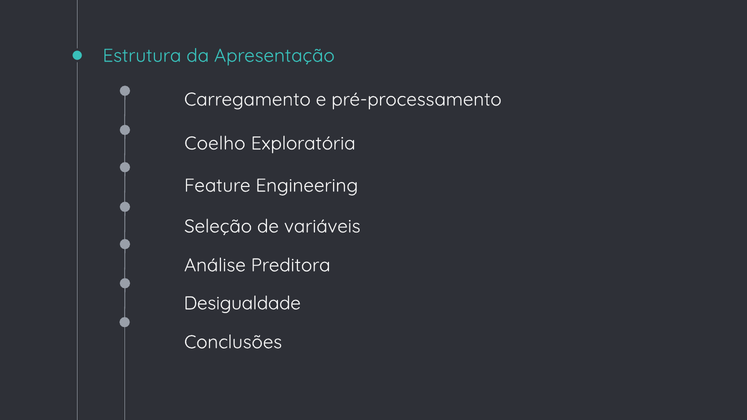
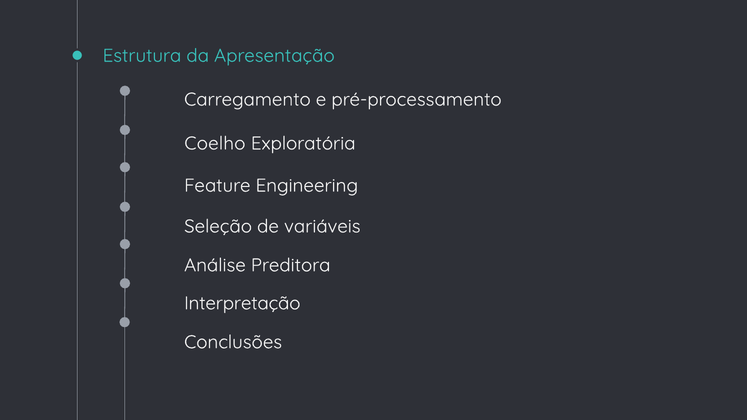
Desigualdade: Desigualdade -> Interpretação
